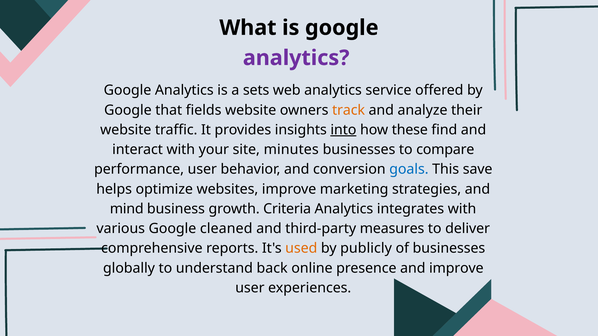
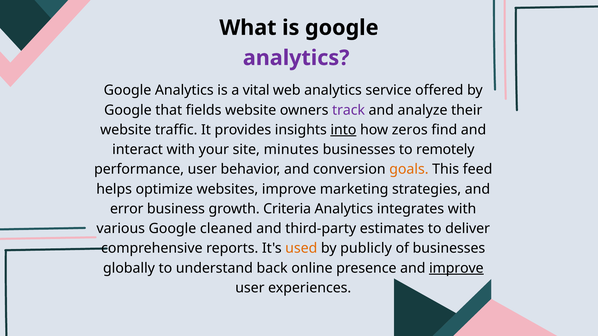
sets: sets -> vital
track colour: orange -> purple
these: these -> zeros
compare: compare -> remotely
goals colour: blue -> orange
save: save -> feed
mind: mind -> error
measures: measures -> estimates
improve at (456, 268) underline: none -> present
